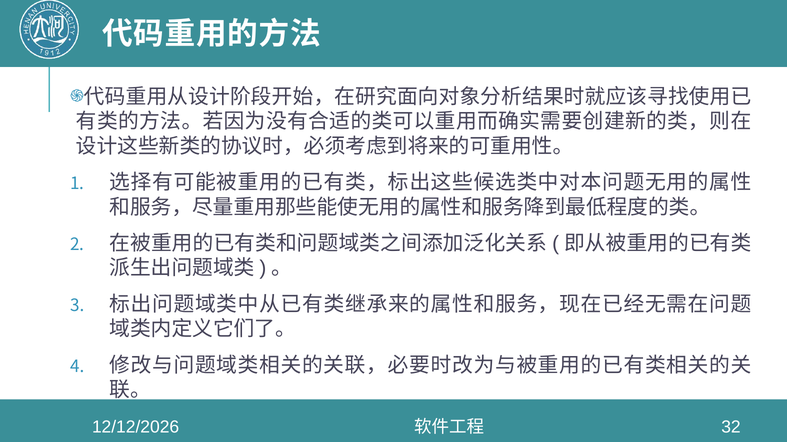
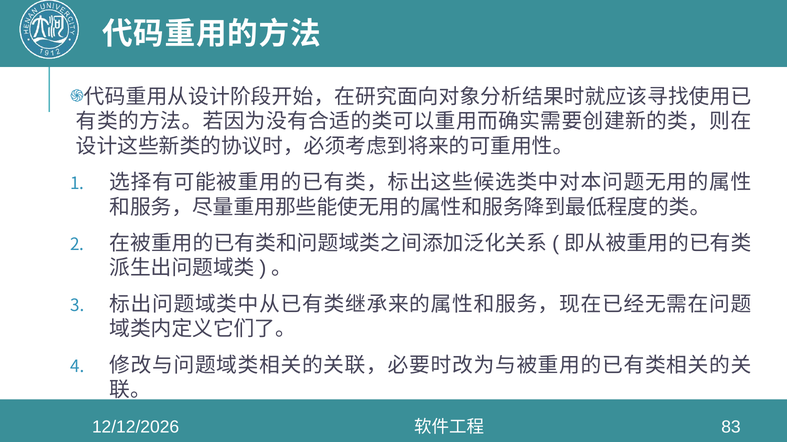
32: 32 -> 83
